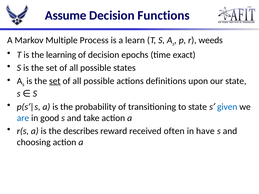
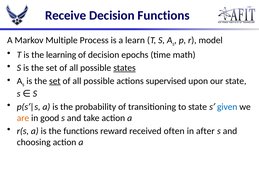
Assume: Assume -> Receive
weeds: weeds -> model
exact: exact -> math
states underline: none -> present
definitions: definitions -> supervised
are colour: blue -> orange
the describes: describes -> functions
have: have -> after
